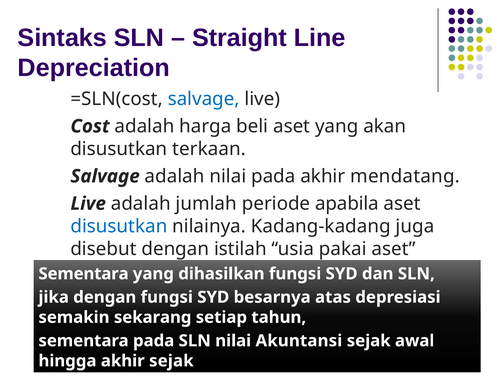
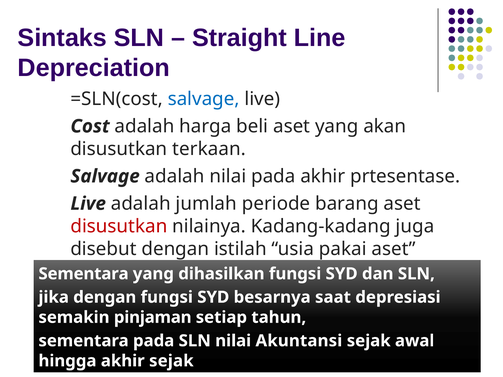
mendatang: mendatang -> prtesentase
apabila: apabila -> barang
disusutkan at (119, 226) colour: blue -> red
atas: atas -> saat
sekarang: sekarang -> pinjaman
